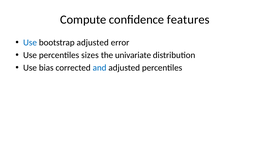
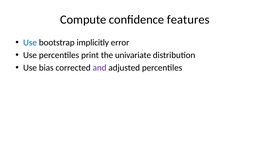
bootstrap adjusted: adjusted -> implicitly
sizes: sizes -> print
and colour: blue -> purple
